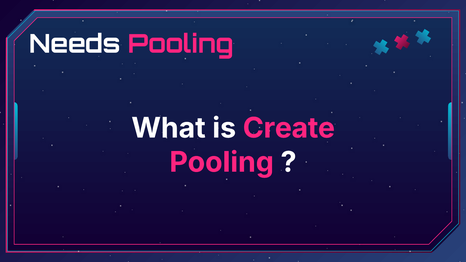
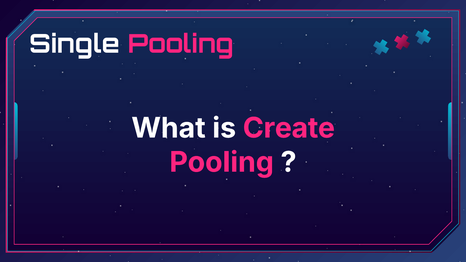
Needs: Needs -> Single
